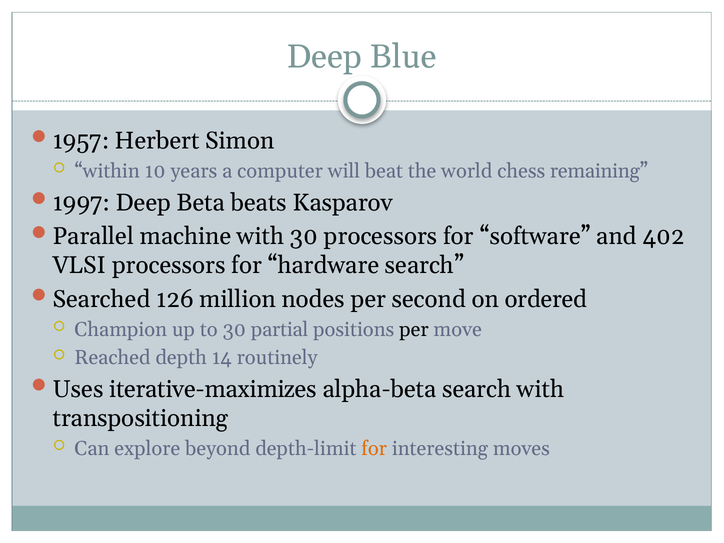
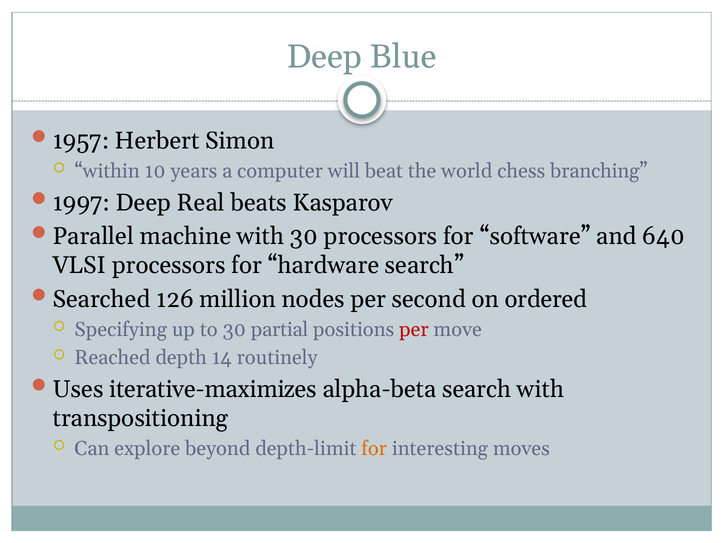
remaining: remaining -> branching
Beta: Beta -> Real
402: 402 -> 640
Champion: Champion -> Specifying
per at (414, 329) colour: black -> red
